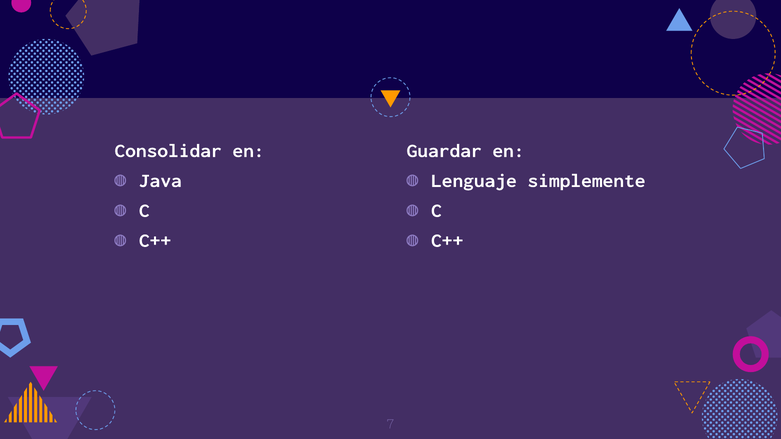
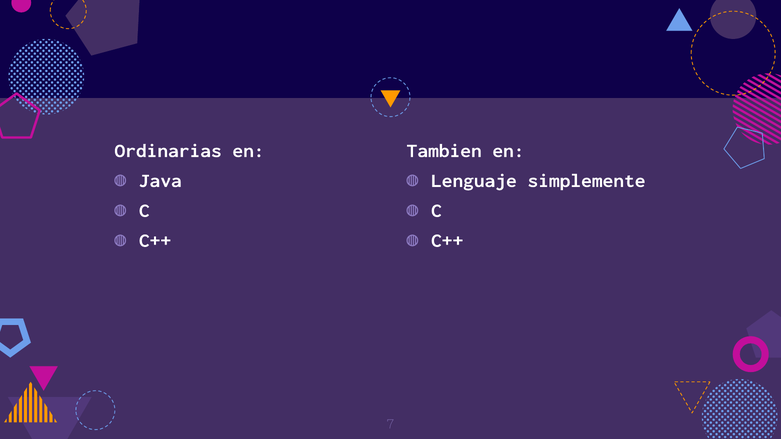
Consolidar: Consolidar -> Ordinarias
Guardar: Guardar -> Tambien
